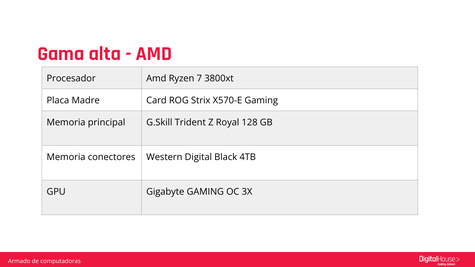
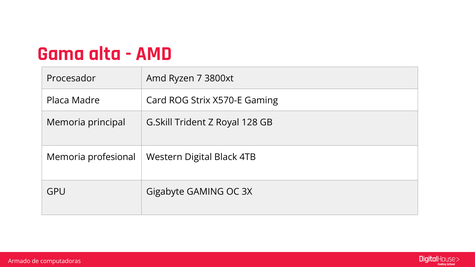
conectores: conectores -> profesional
